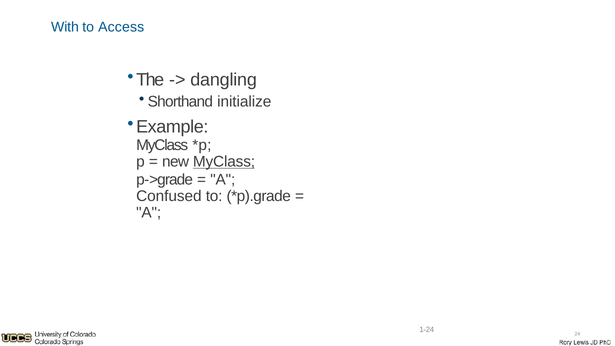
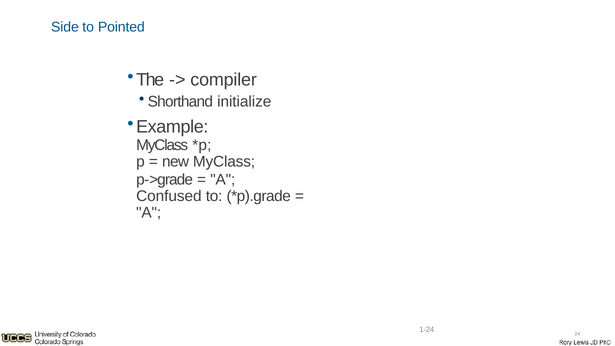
With: With -> Side
Access: Access -> Pointed
dangling: dangling -> compiler
MyClass at (224, 162) underline: present -> none
